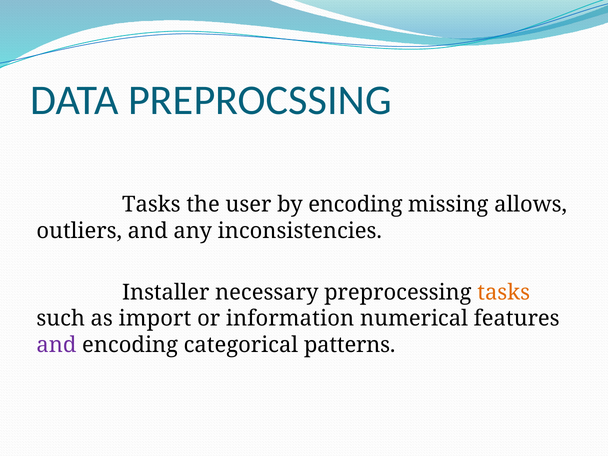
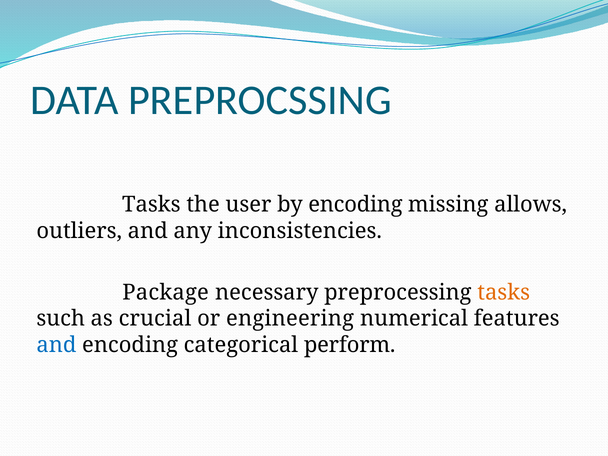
Installer: Installer -> Package
import: import -> crucial
information: information -> engineering
and at (56, 345) colour: purple -> blue
patterns: patterns -> perform
